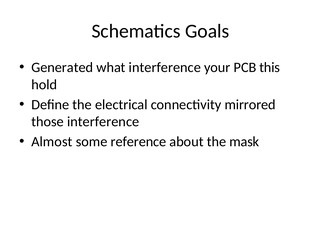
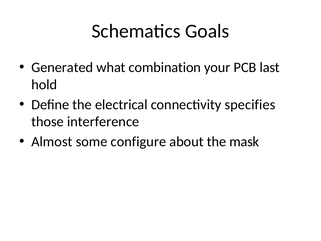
what interference: interference -> combination
this: this -> last
mirrored: mirrored -> specifies
reference: reference -> configure
